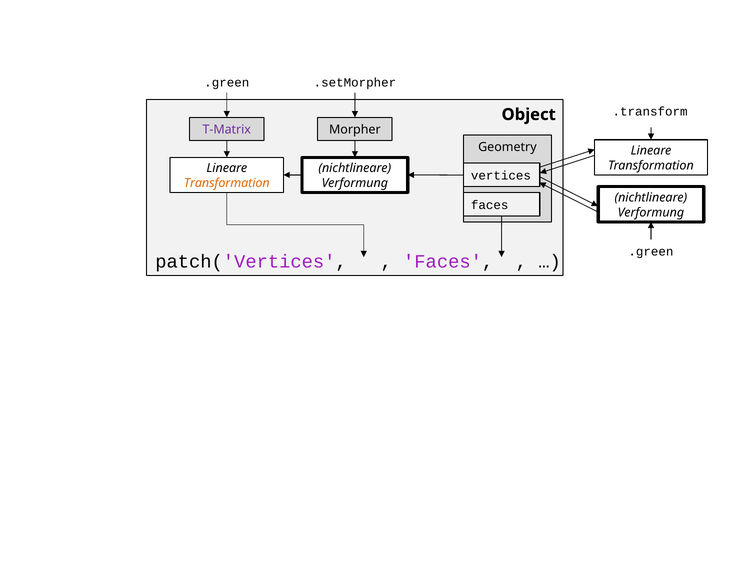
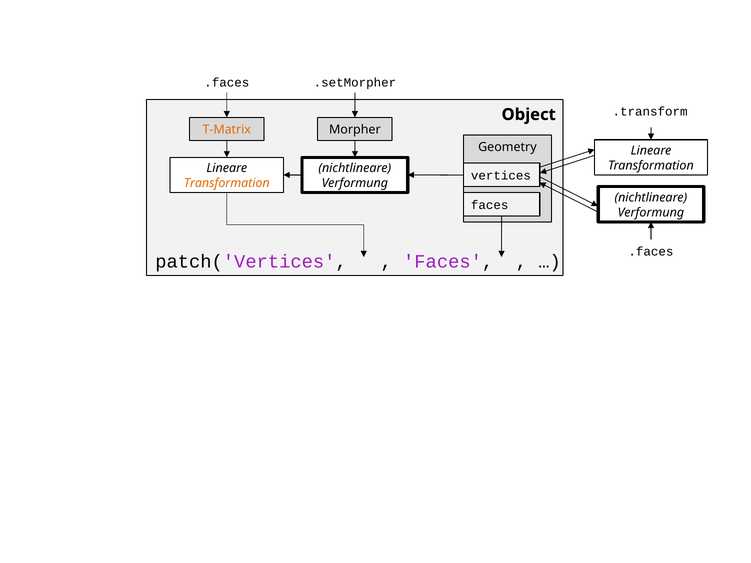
.green at (227, 82): .green -> .faces
T-Matrix colour: purple -> orange
.green at (651, 252): .green -> .faces
